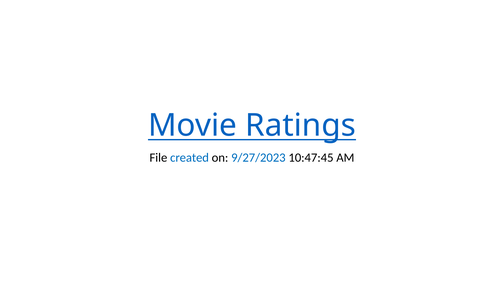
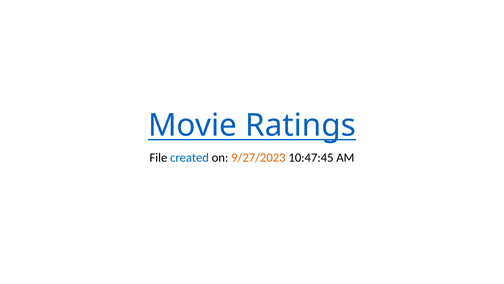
9/27/2023 colour: blue -> orange
